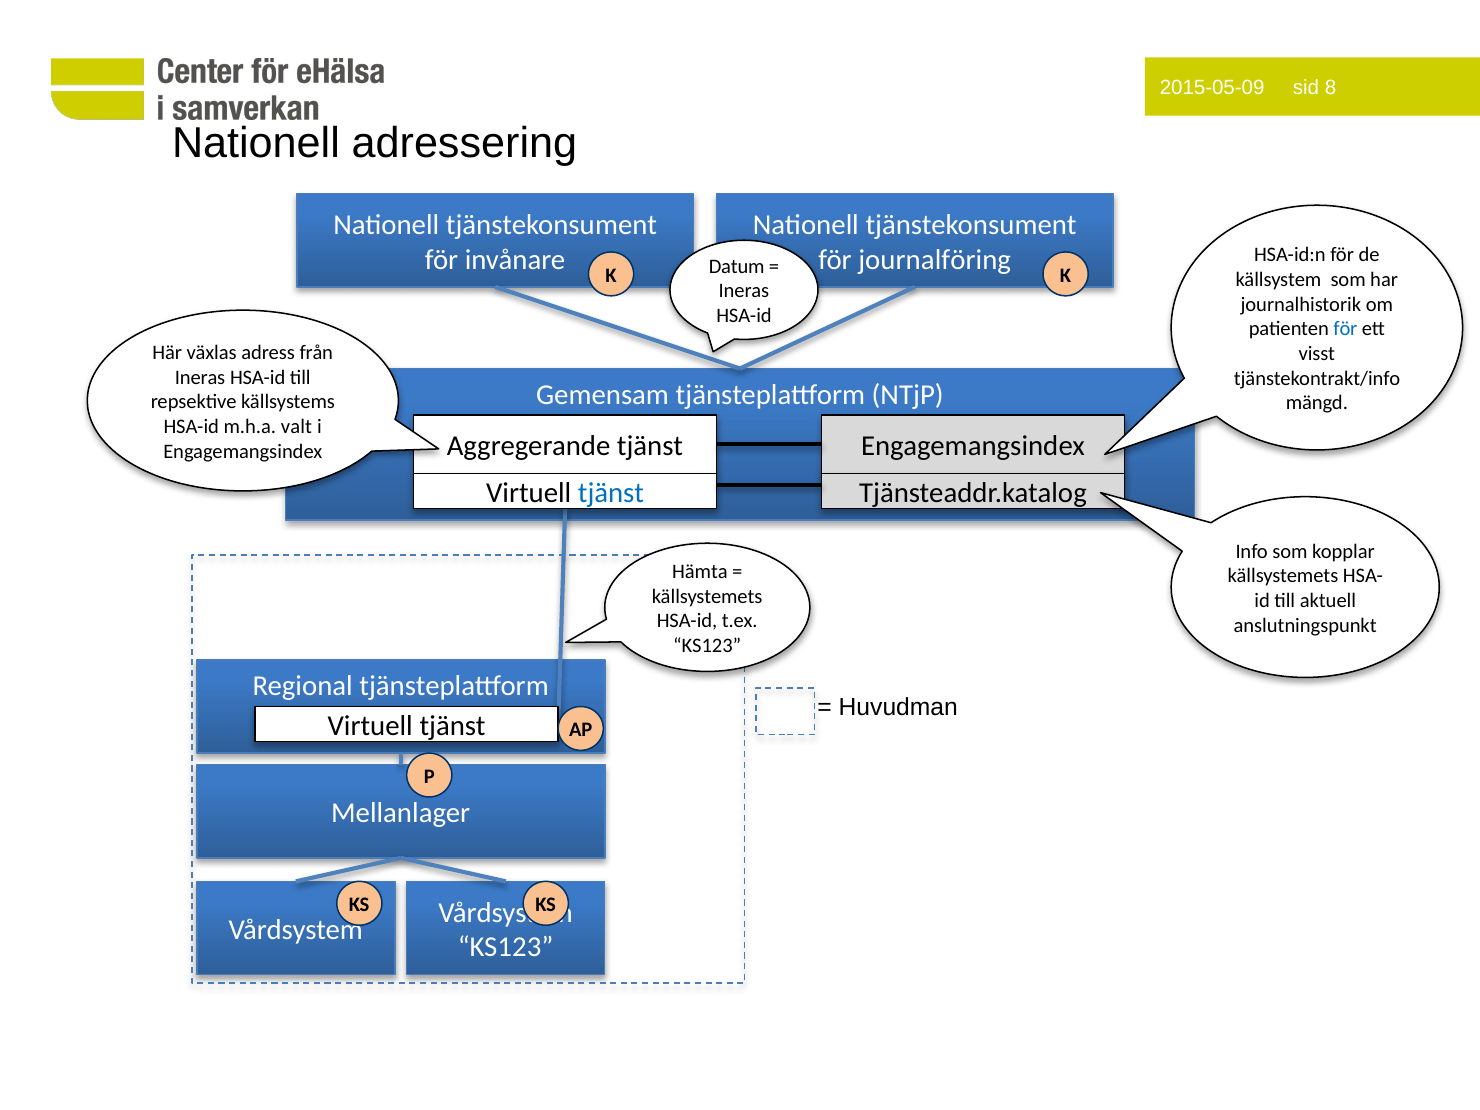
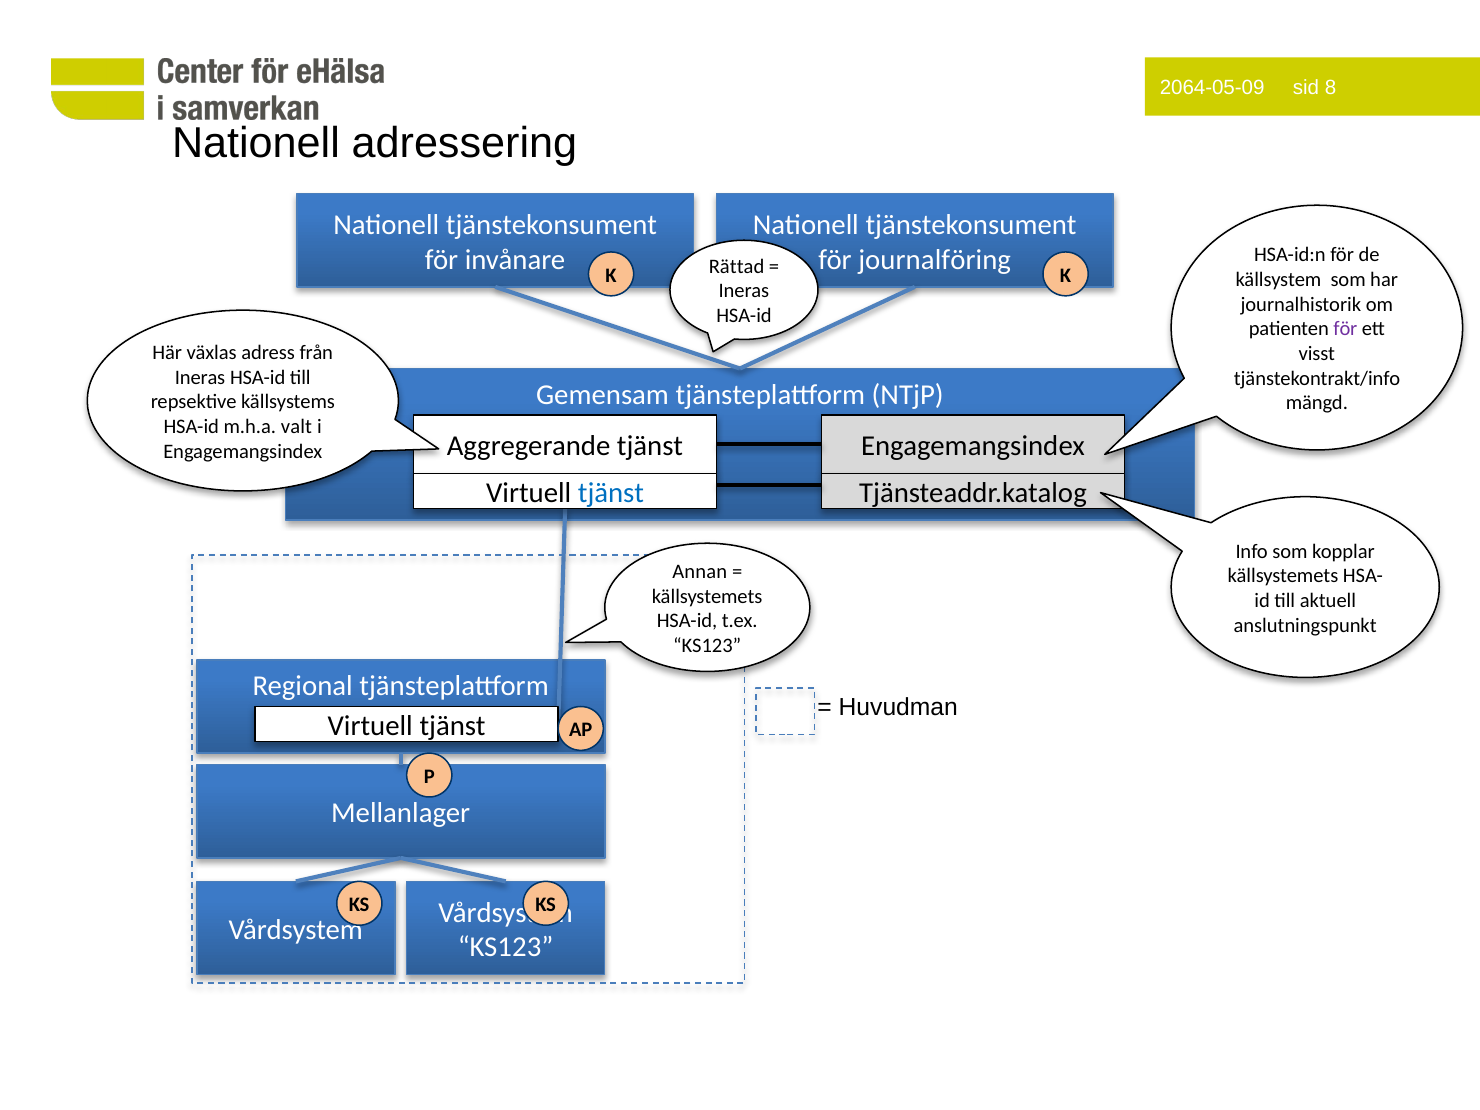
2015-05-09: 2015-05-09 -> 2064-05-09
Datum: Datum -> Rättad
för at (1345, 329) colour: blue -> purple
Hämta: Hämta -> Annan
